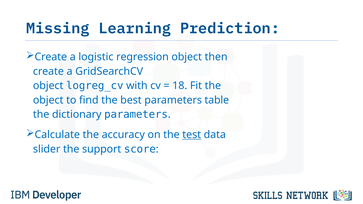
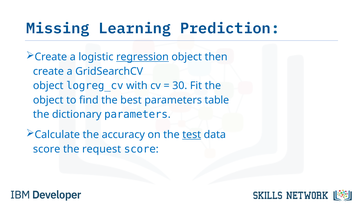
regression underline: none -> present
18: 18 -> 30
slider at (47, 149): slider -> score
support: support -> request
